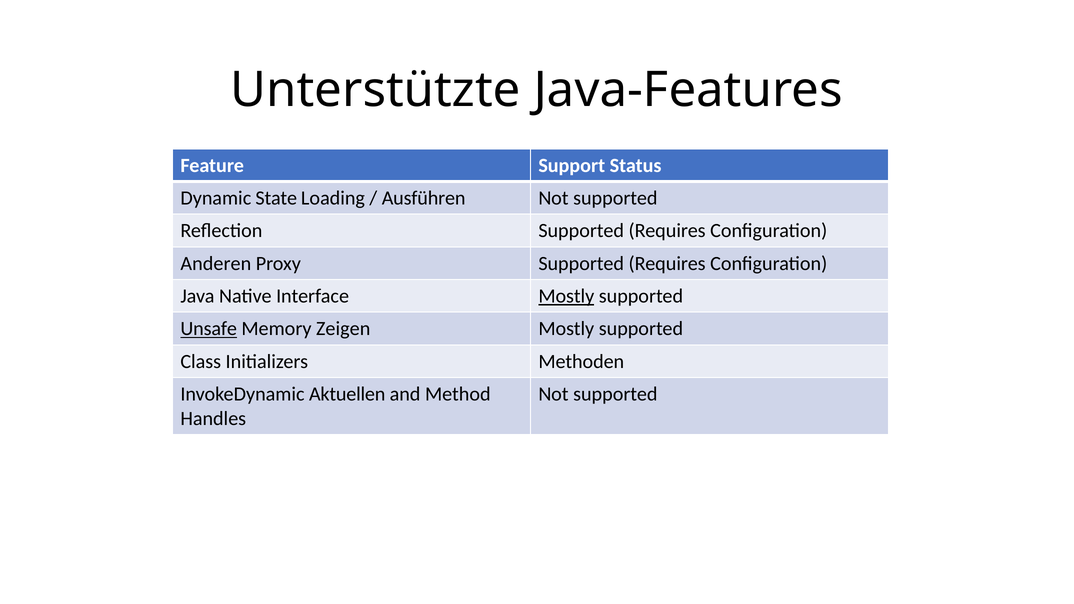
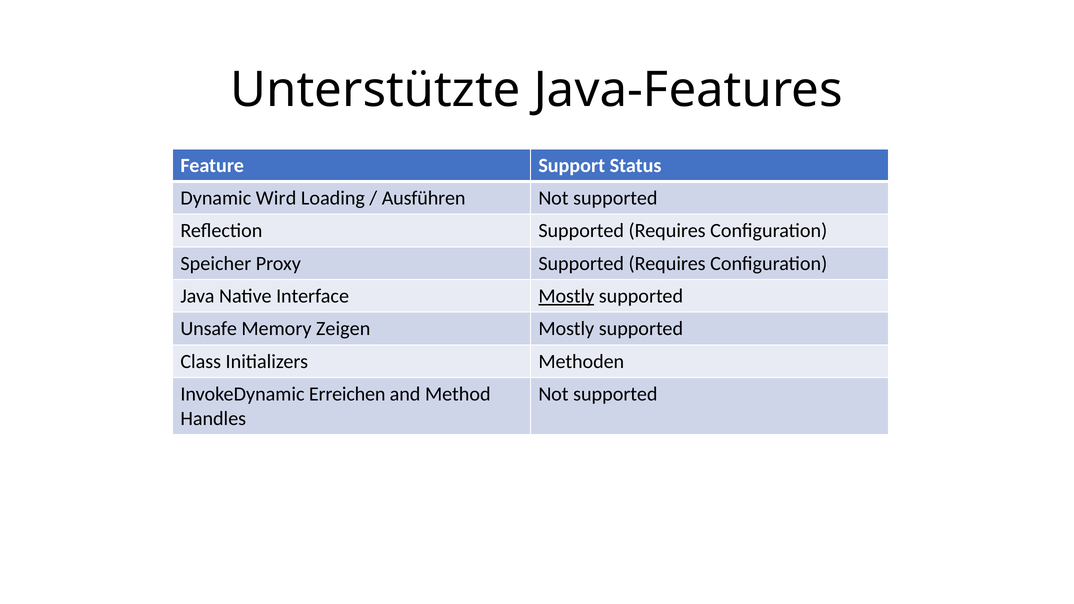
State: State -> Wird
Anderen: Anderen -> Speicher
Unsafe underline: present -> none
Aktuellen: Aktuellen -> Erreichen
